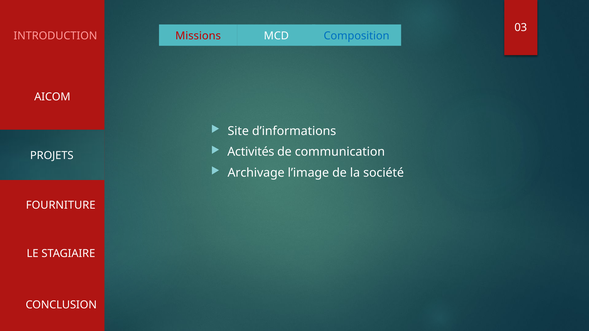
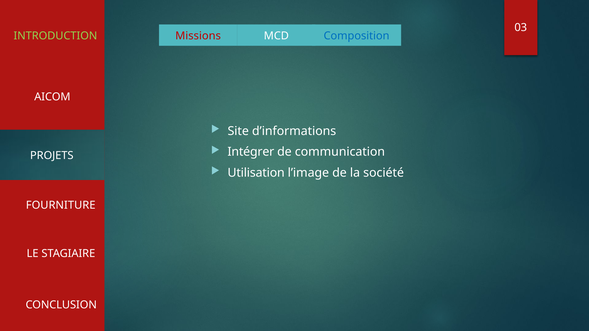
INTRODUCTION colour: pink -> light green
Activités: Activités -> Intégrer
Archivage: Archivage -> Utilisation
